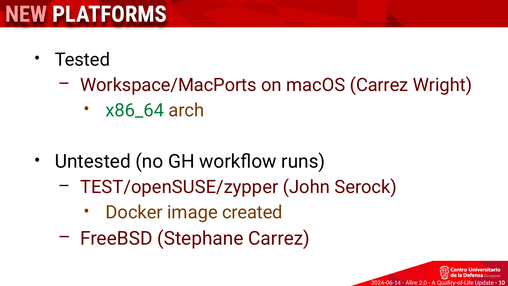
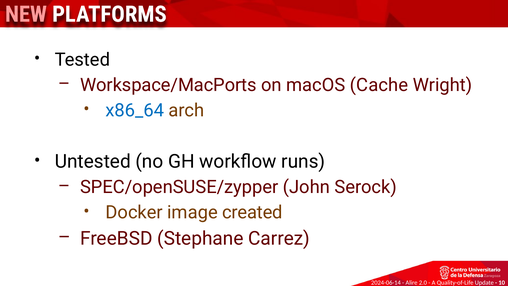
macOS Carrez: Carrez -> Cache
x86_64 colour: green -> blue
TEST/openSUSE/zypper: TEST/openSUSE/zypper -> SPEC/openSUSE/zypper
